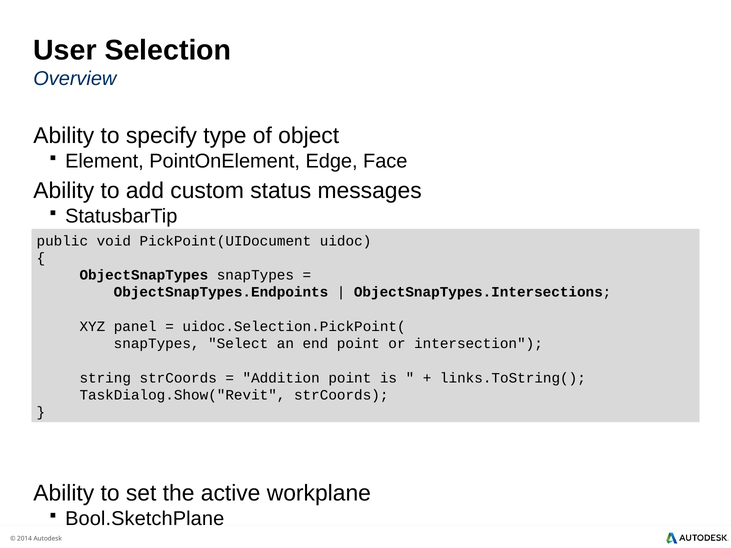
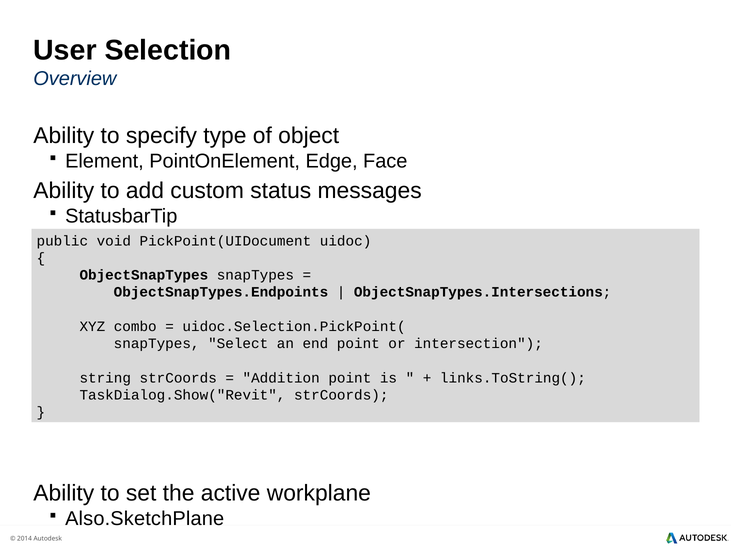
panel: panel -> combo
Bool.SketchPlane: Bool.SketchPlane -> Also.SketchPlane
